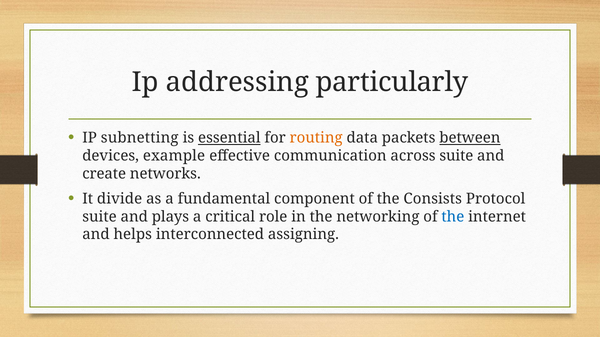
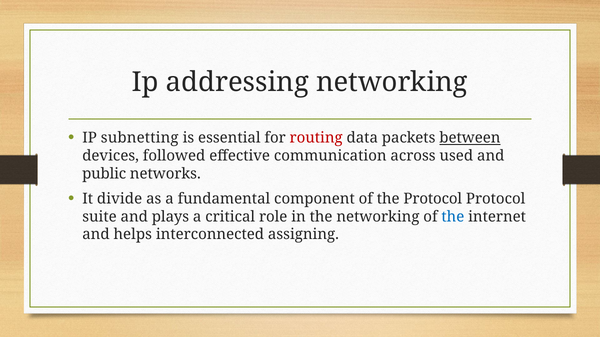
addressing particularly: particularly -> networking
essential underline: present -> none
routing colour: orange -> red
example: example -> followed
across suite: suite -> used
create: create -> public
the Consists: Consists -> Protocol
